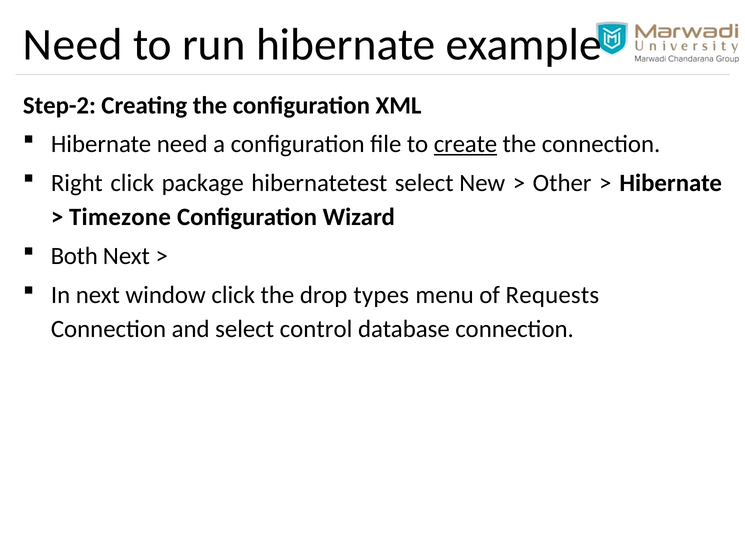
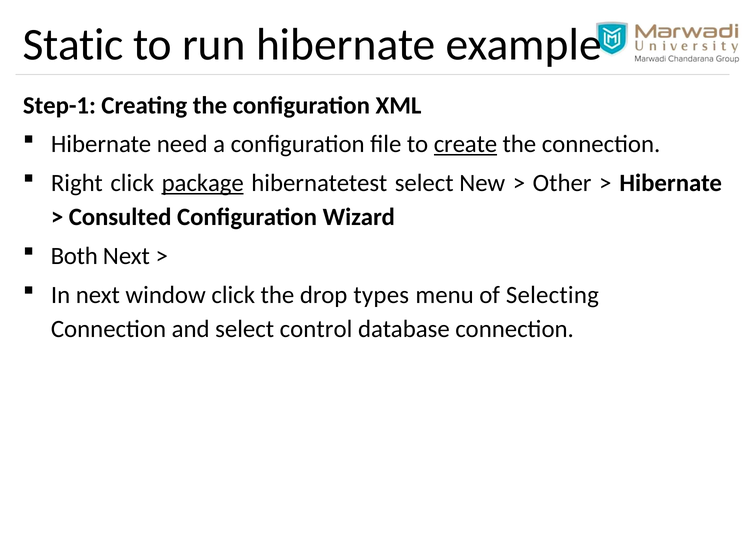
Need at (73, 45): Need -> Static
Step-2: Step-2 -> Step-1
package underline: none -> present
Timezone: Timezone -> Consulted
Requests: Requests -> Selecting
